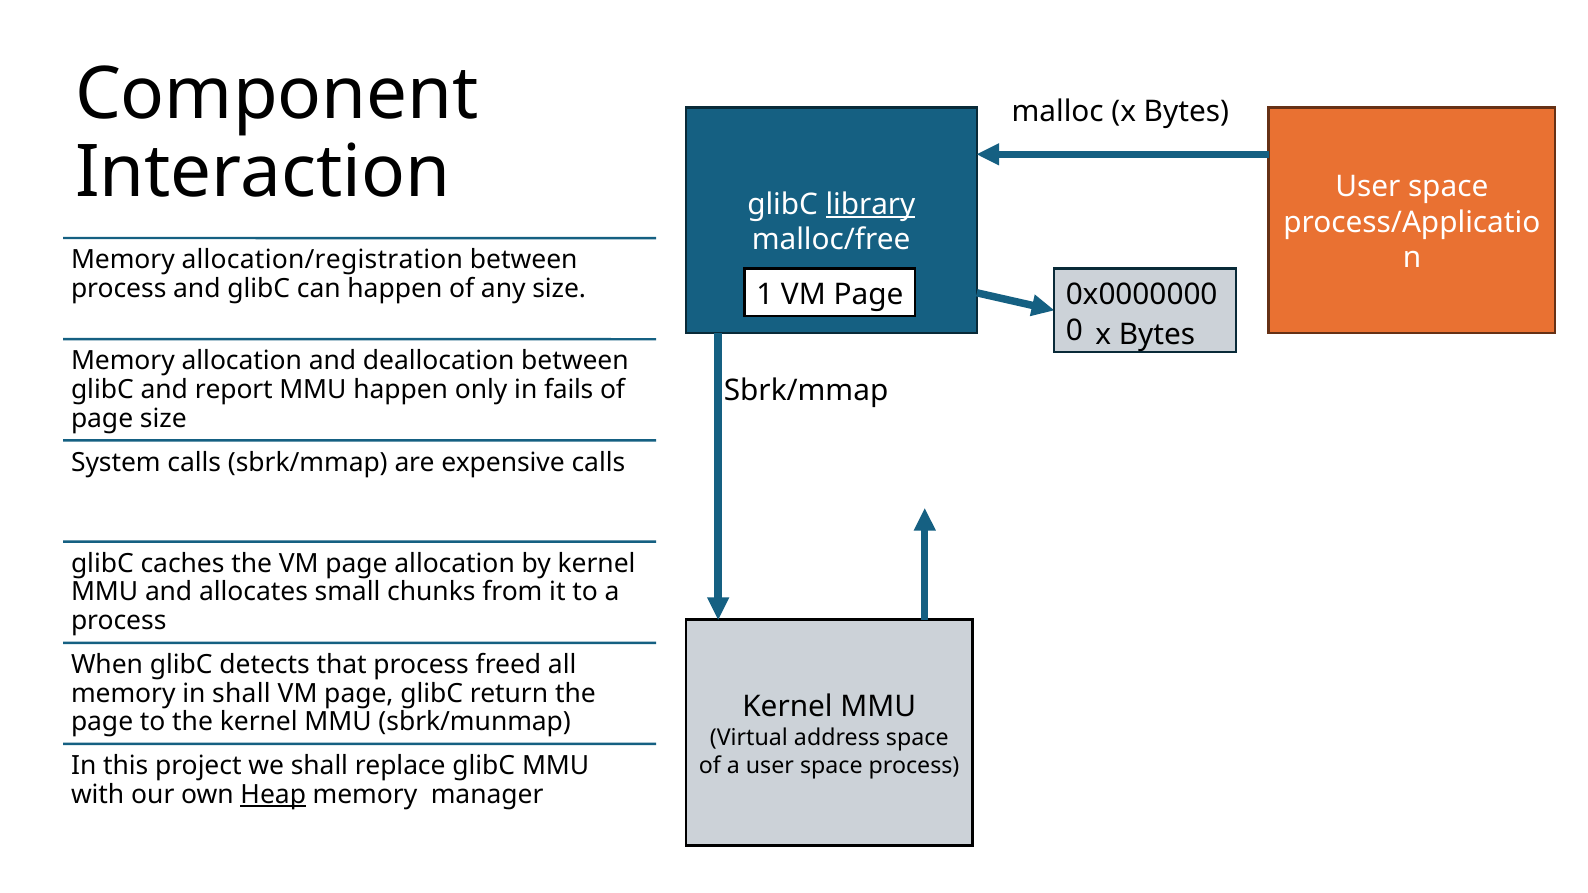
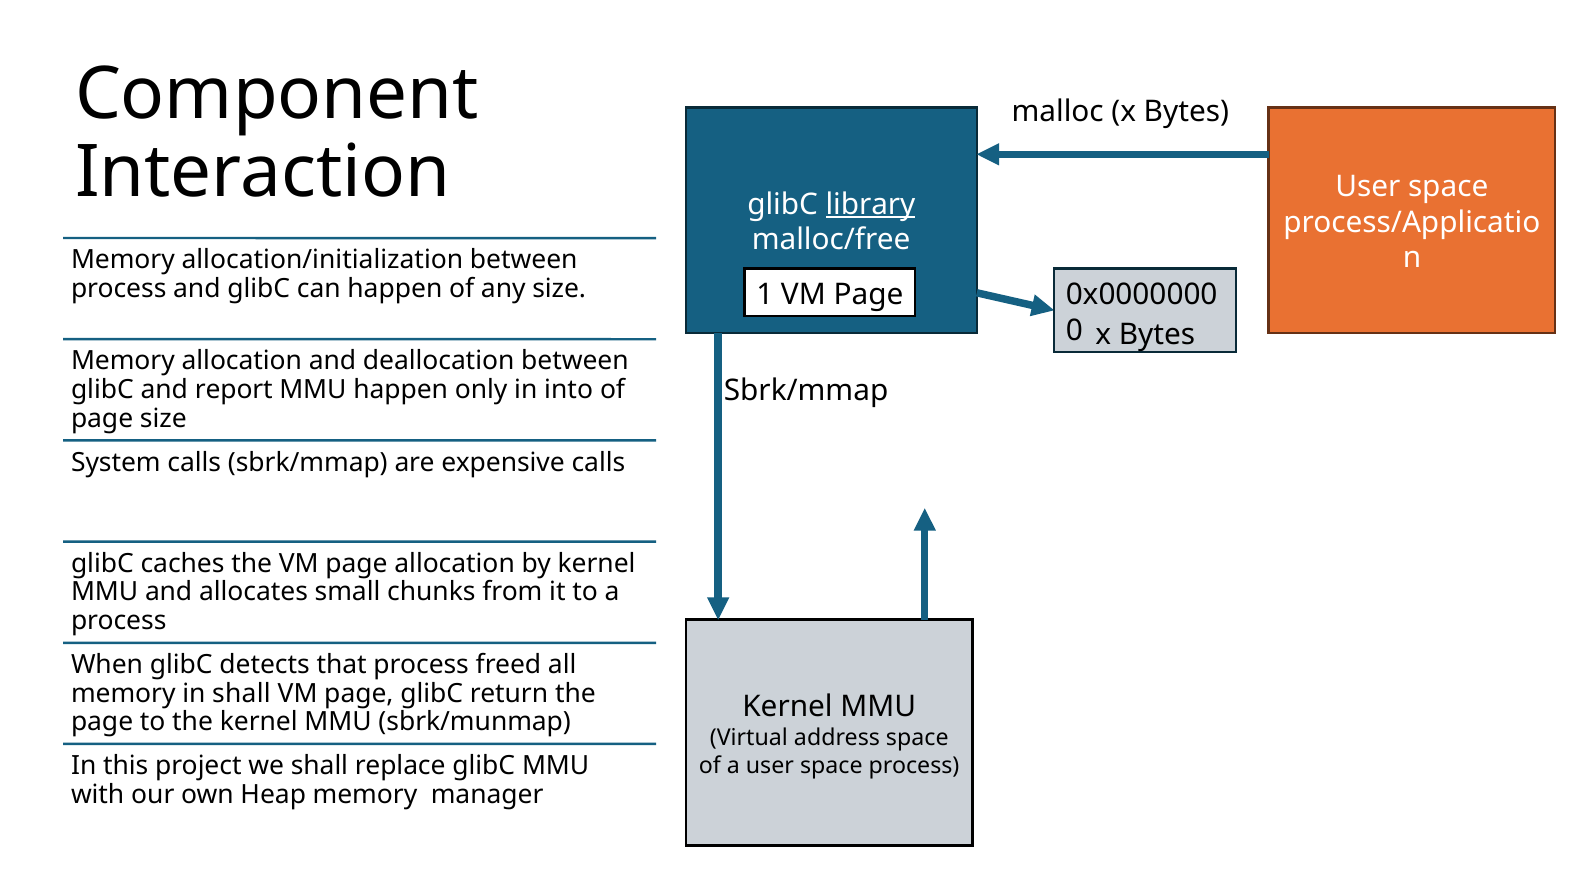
allocation/registration: allocation/registration -> allocation/initialization
fails: fails -> into
Heap underline: present -> none
